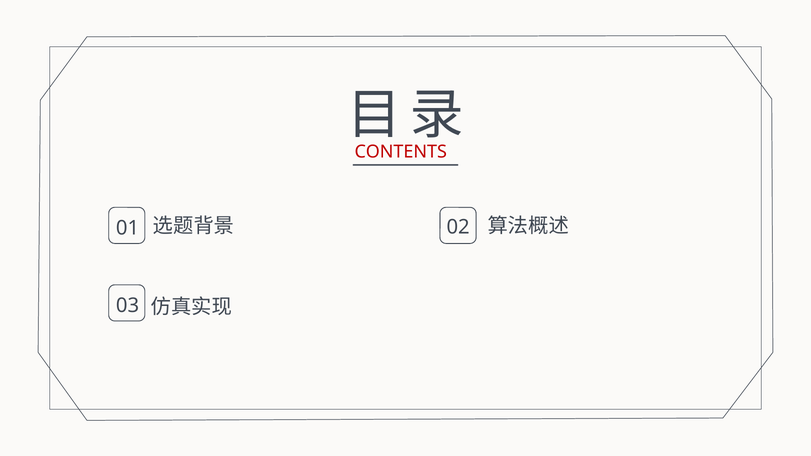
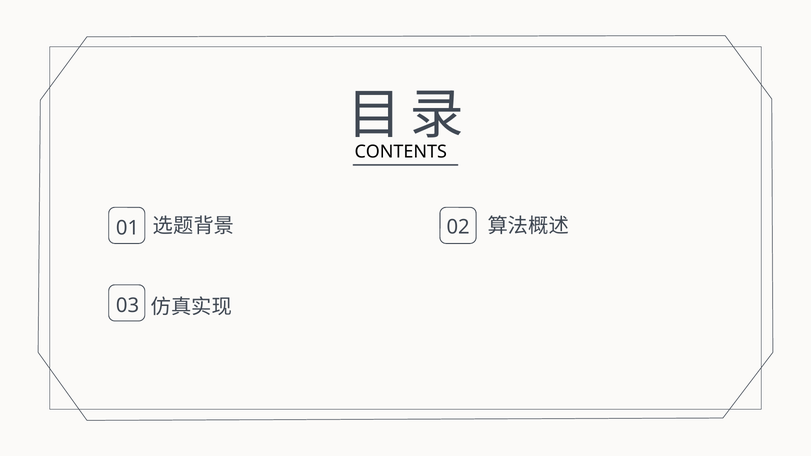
CONTENTS colour: red -> black
